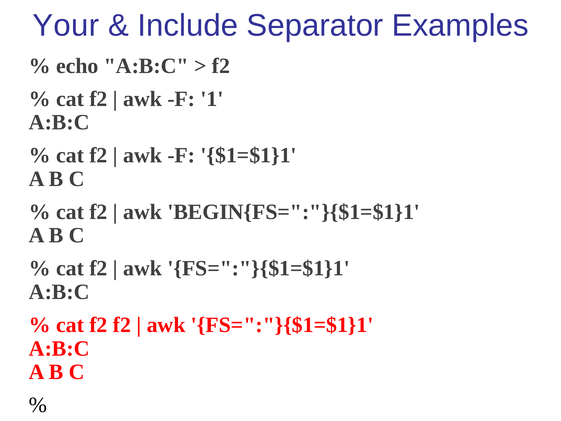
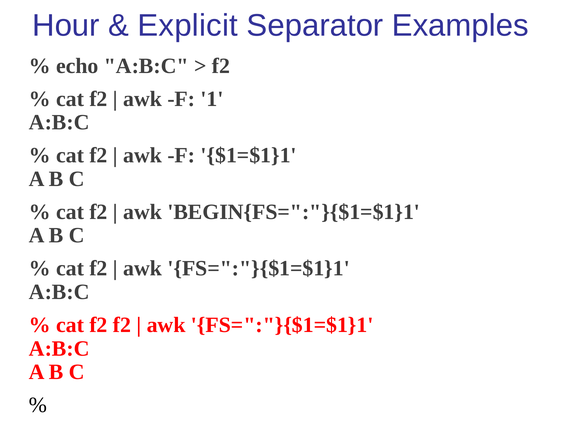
Your: Your -> Hour
Include: Include -> Explicit
